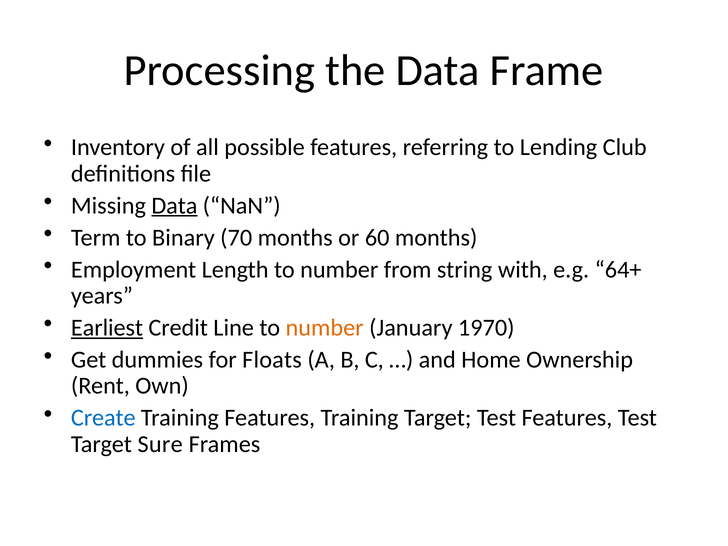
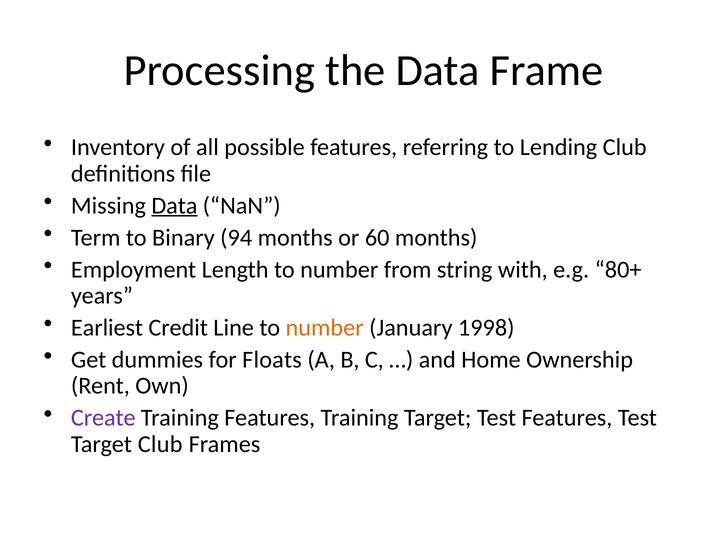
70: 70 -> 94
64+: 64+ -> 80+
Earliest underline: present -> none
1970: 1970 -> 1998
Create colour: blue -> purple
Target Sure: Sure -> Club
